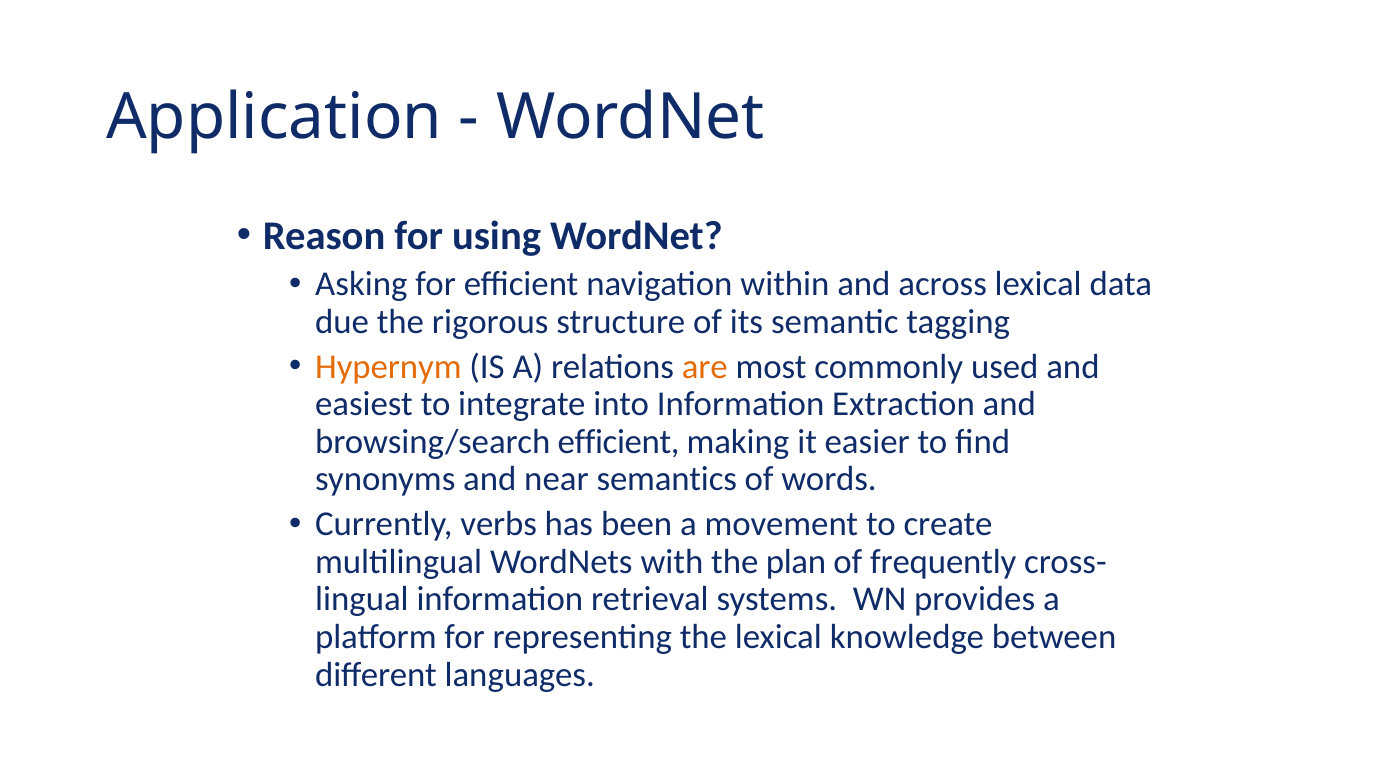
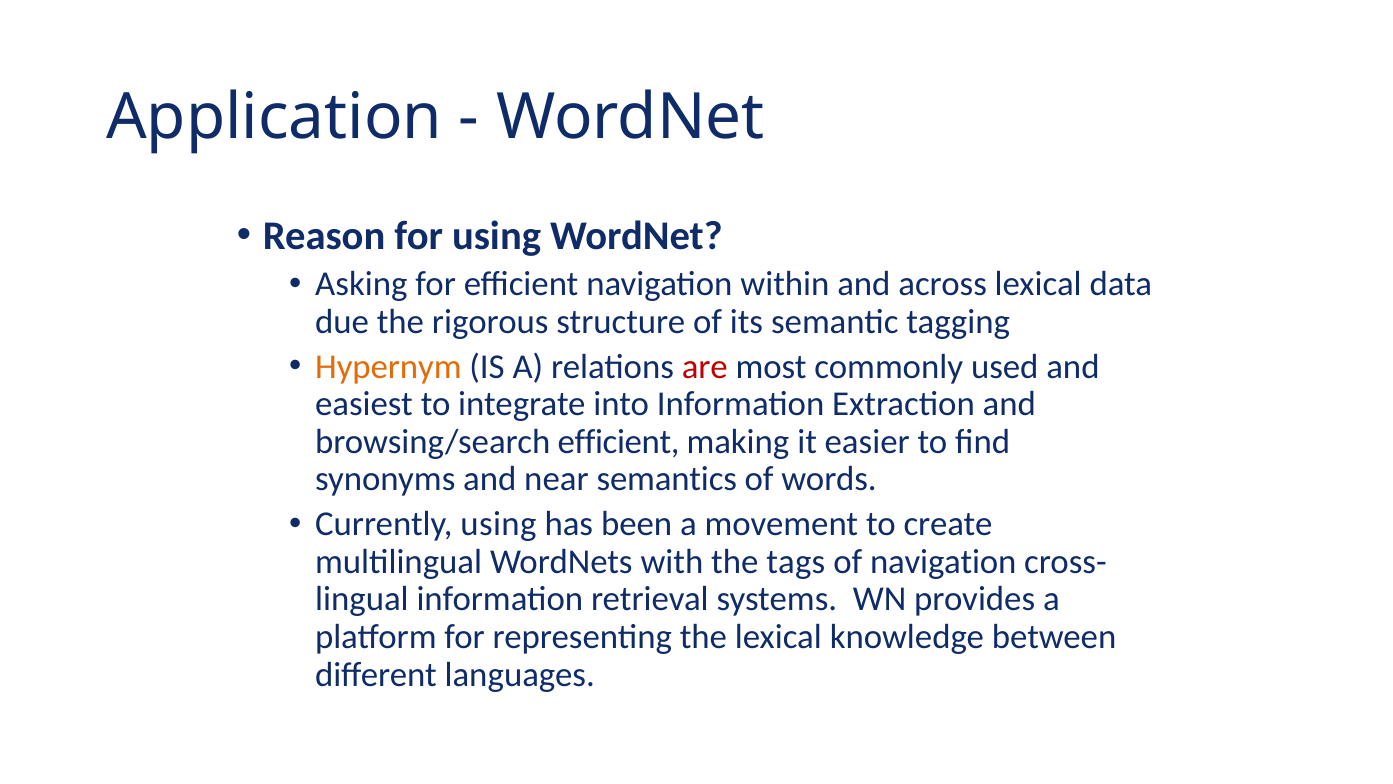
are colour: orange -> red
Currently verbs: verbs -> using
plan: plan -> tags
of frequently: frequently -> navigation
